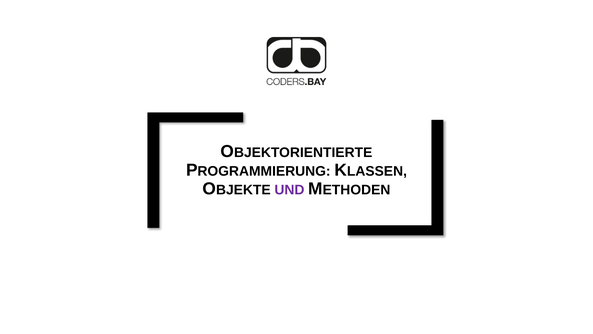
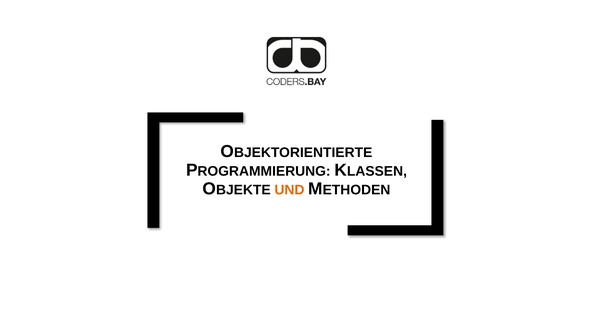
UND colour: purple -> orange
